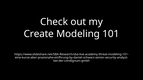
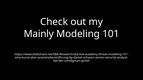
Create: Create -> Mainly
